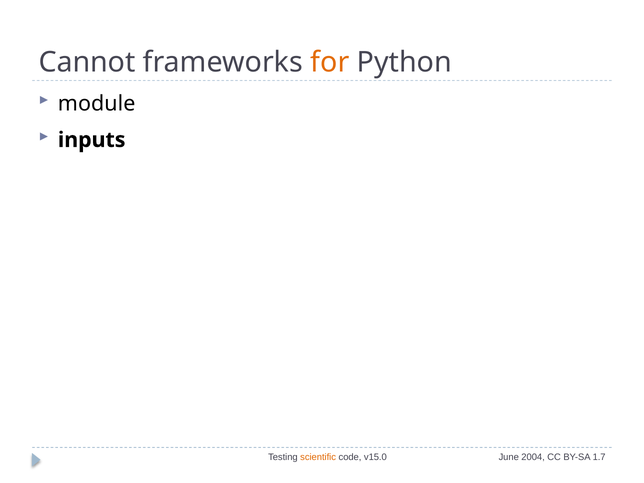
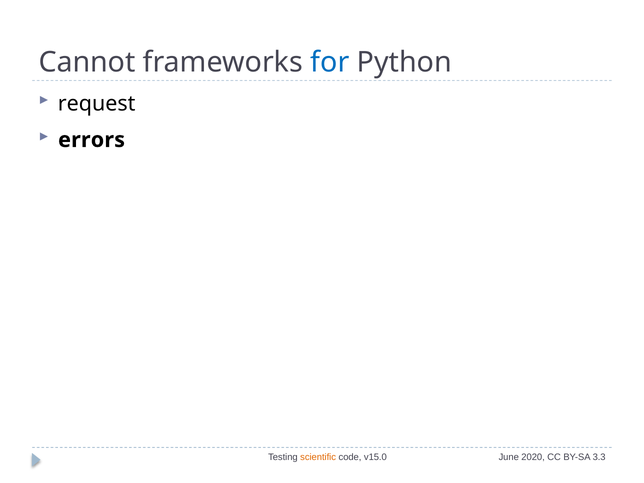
for colour: orange -> blue
module: module -> request
inputs: inputs -> errors
2004: 2004 -> 2020
1.7: 1.7 -> 3.3
